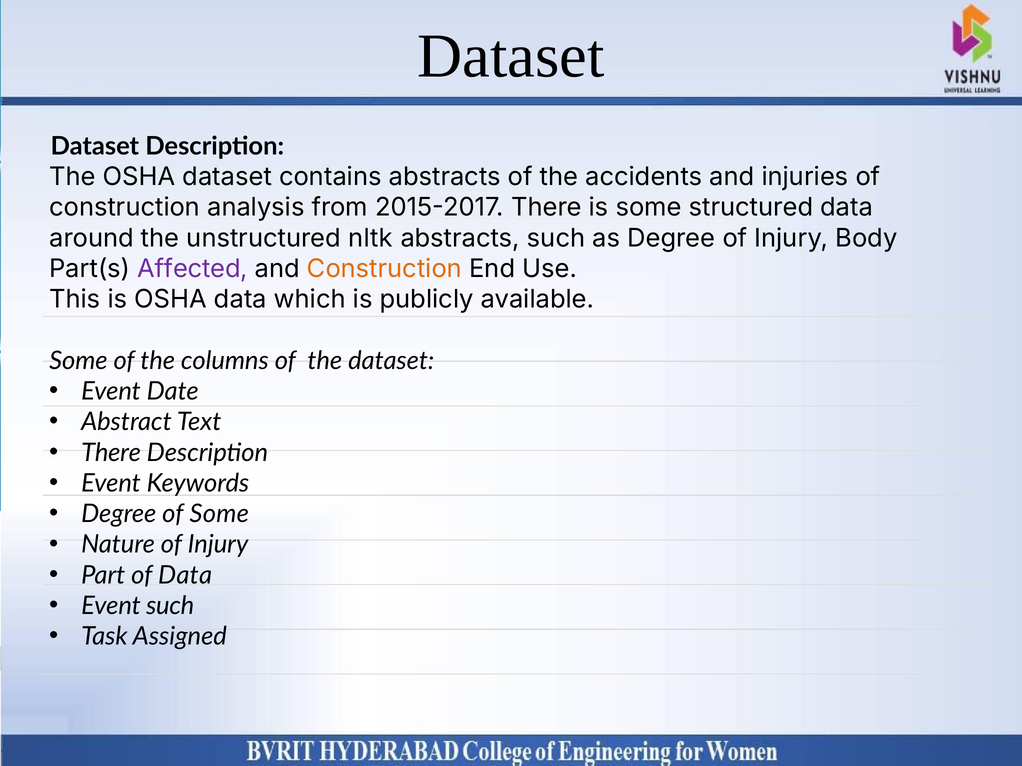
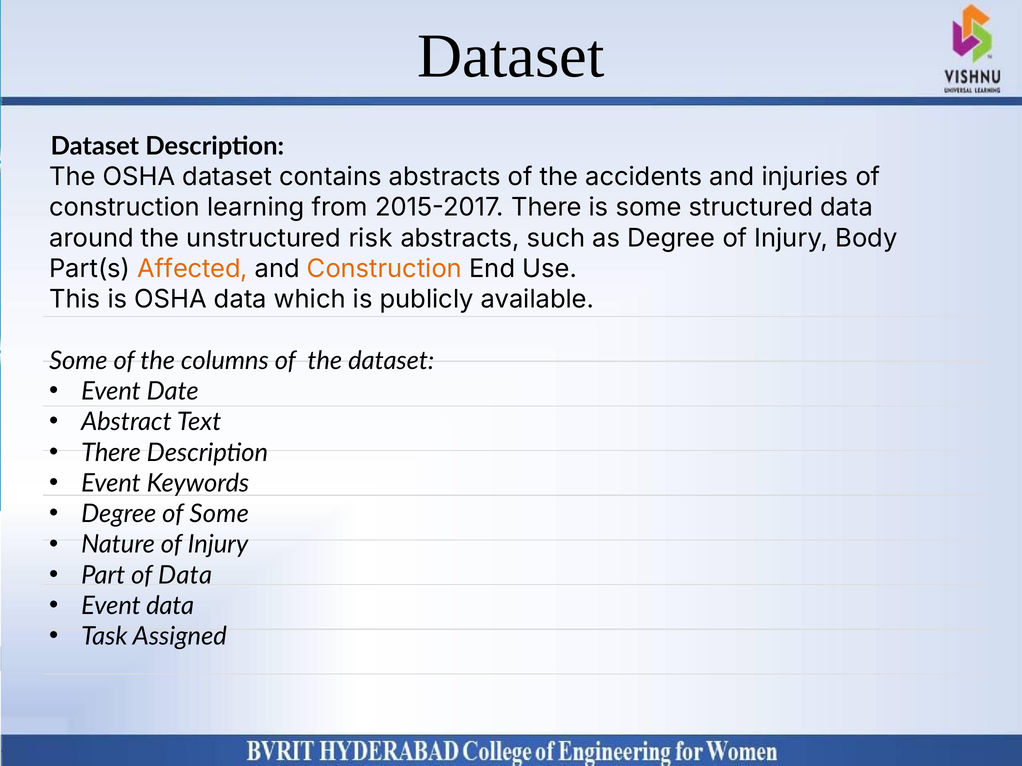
analysis: analysis -> learning
nltk: nltk -> risk
Affected colour: purple -> orange
Event such: such -> data
